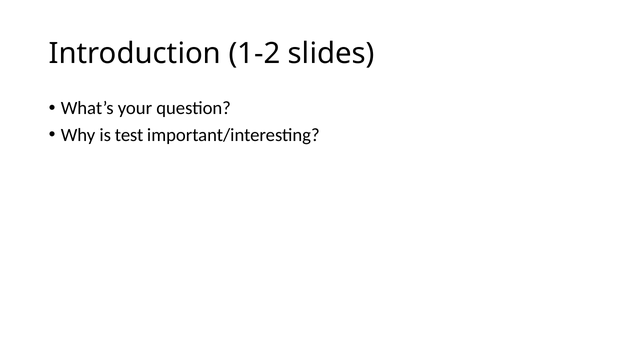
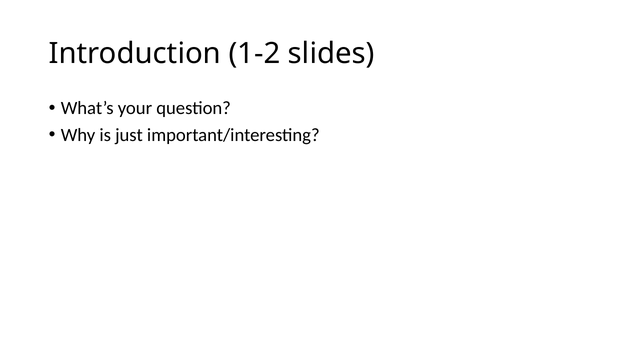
test: test -> just
